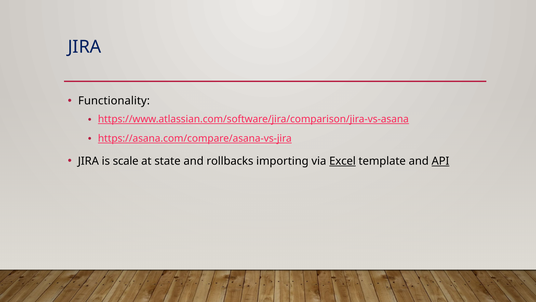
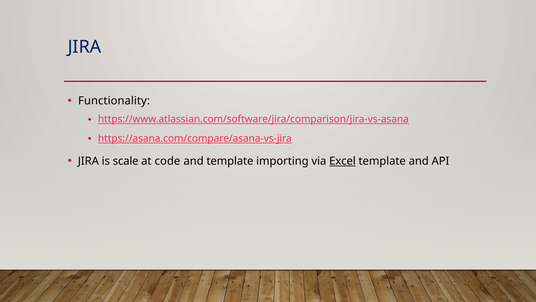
state: state -> code
and rollbacks: rollbacks -> template
API underline: present -> none
